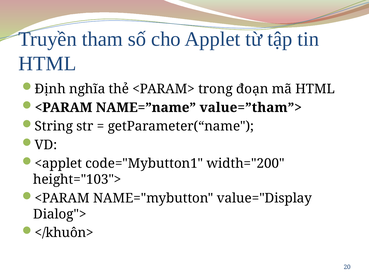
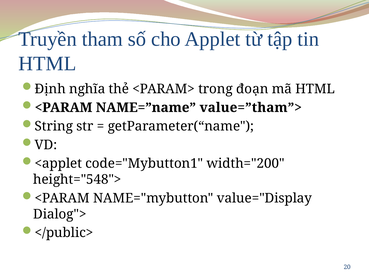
height="103">: height="103"> -> height="548">
</khuôn>: </khuôn> -> </public>
